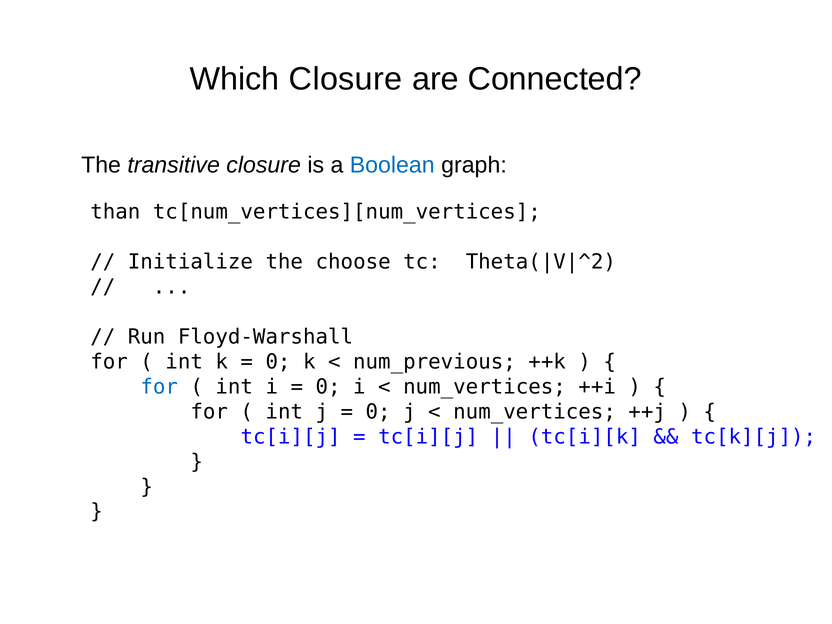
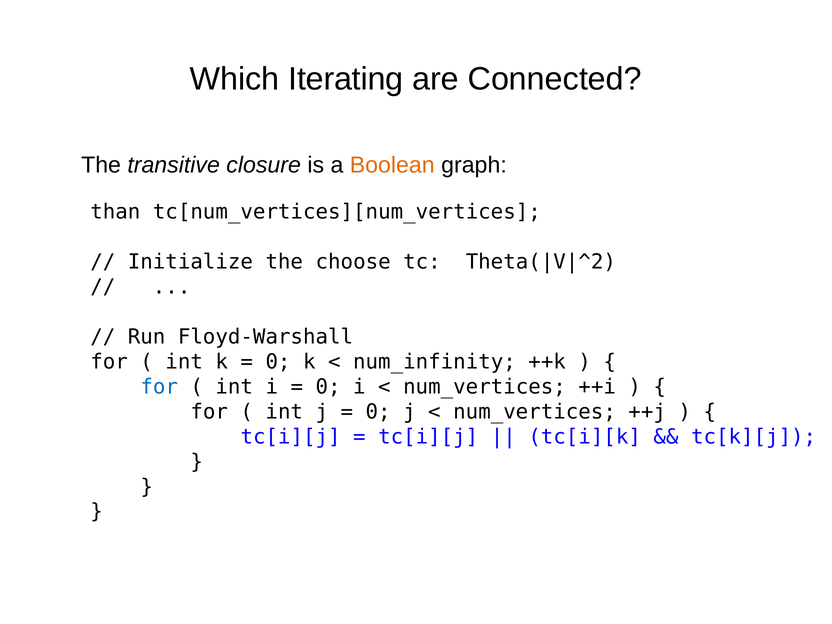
Which Closure: Closure -> Iterating
Boolean colour: blue -> orange
num_previous: num_previous -> num_infinity
